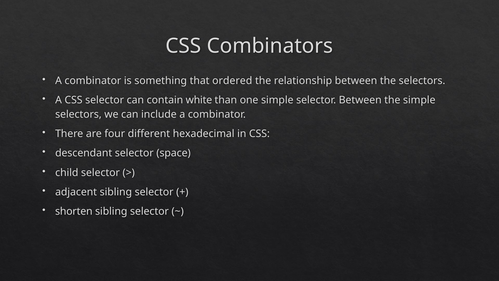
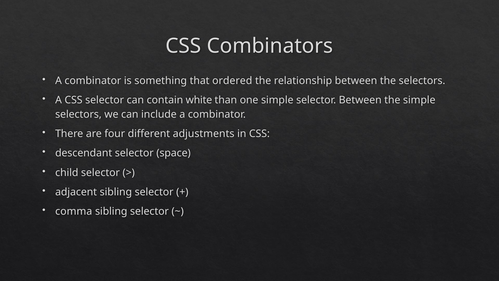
hexadecimal: hexadecimal -> adjustments
shorten: shorten -> comma
